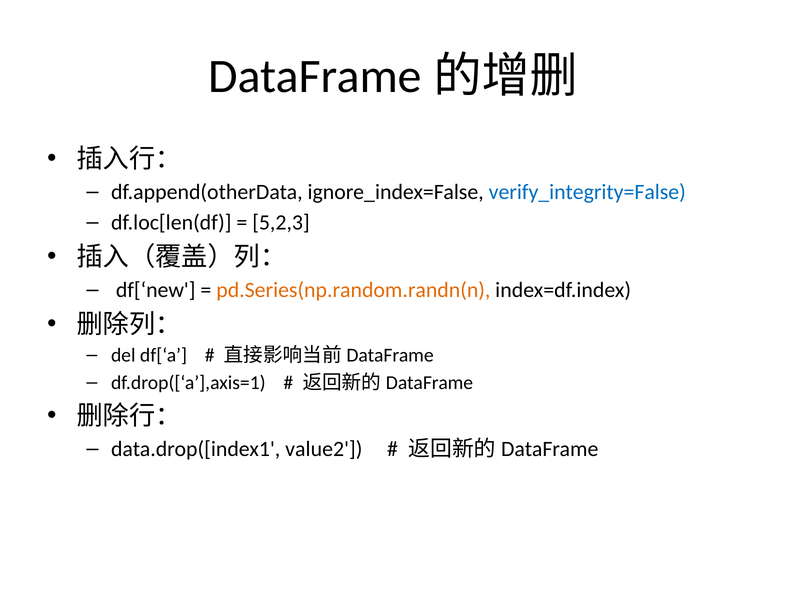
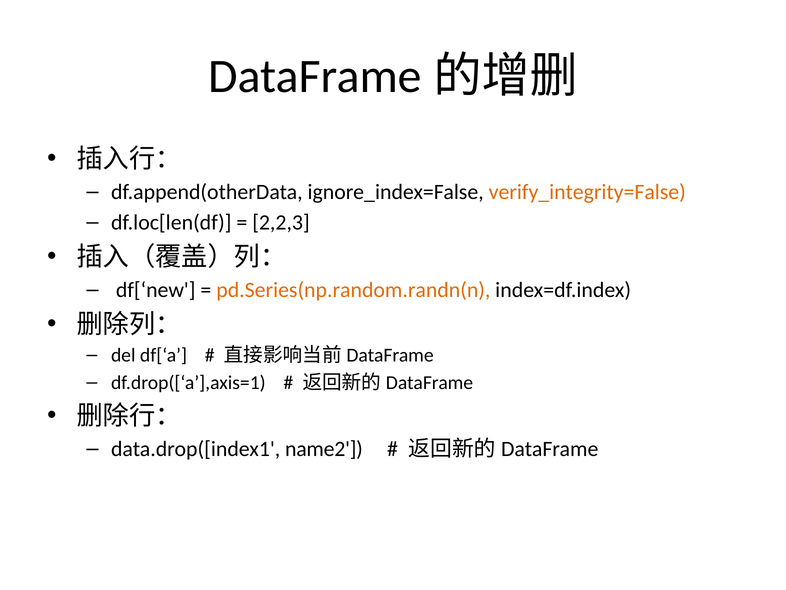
verify_integrity=False colour: blue -> orange
5,2,3: 5,2,3 -> 2,2,3
value2: value2 -> name2
